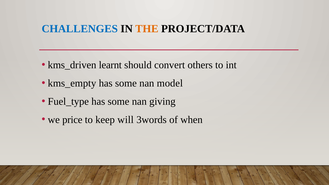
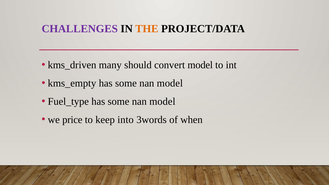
CHALLENGES colour: blue -> purple
learnt: learnt -> many
convert others: others -> model
giving at (162, 101): giving -> model
will: will -> into
